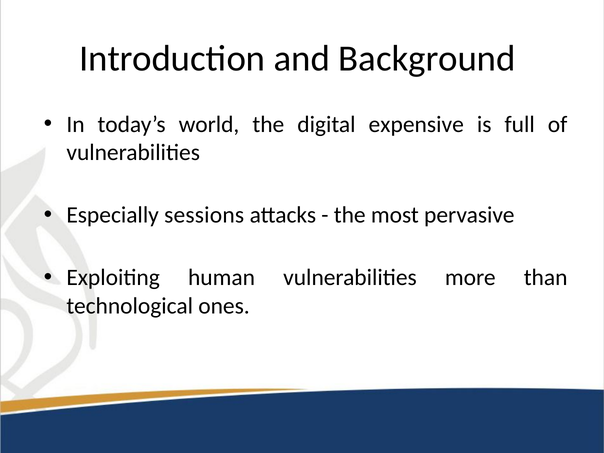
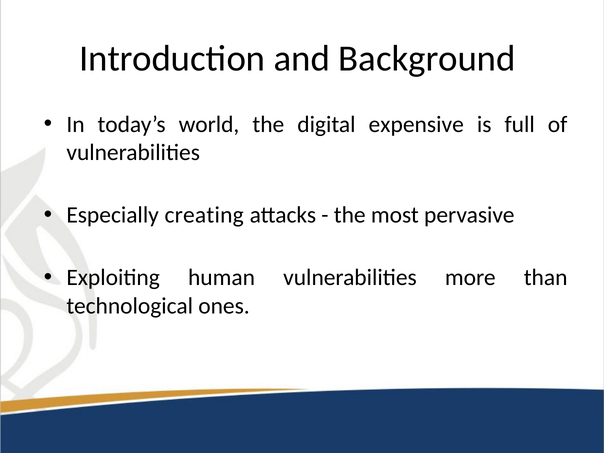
sessions: sessions -> creating
